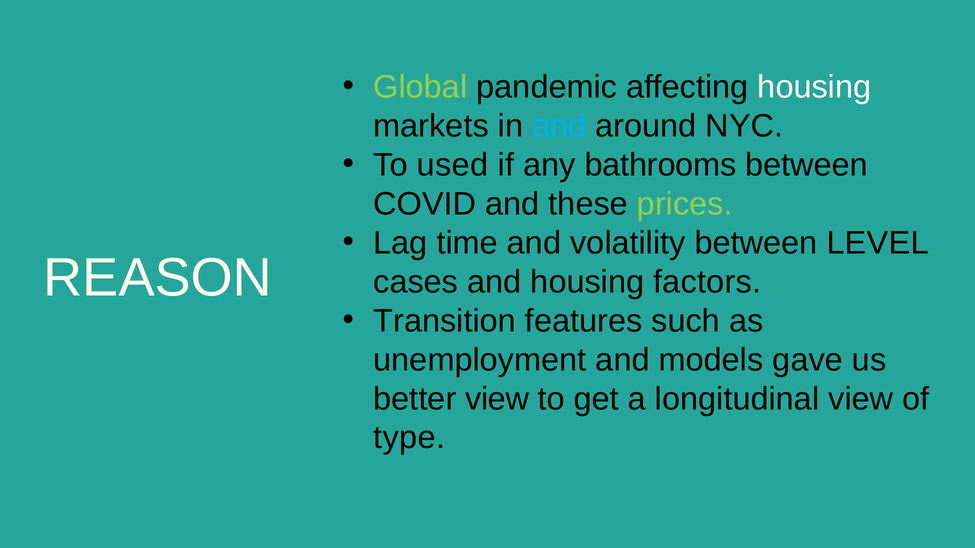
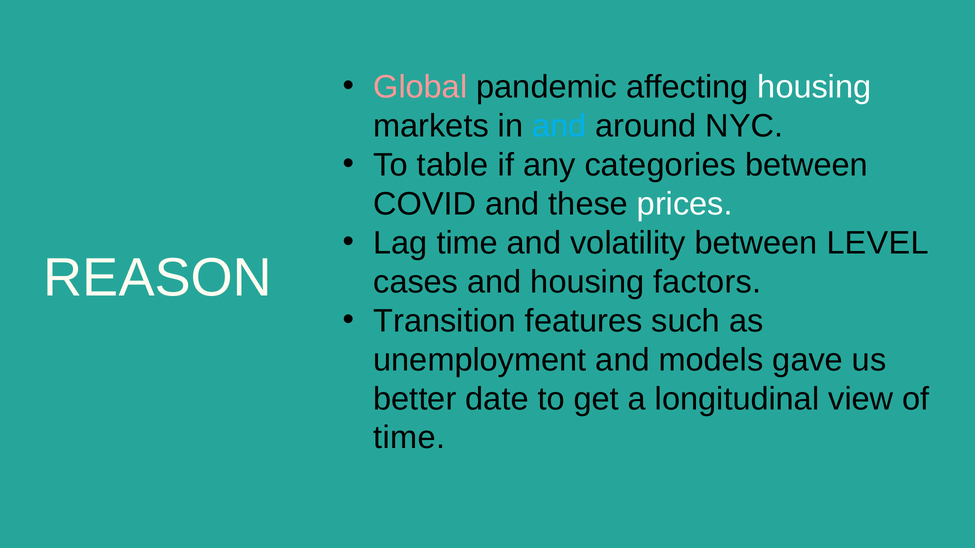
Global colour: light green -> pink
used: used -> table
bathrooms: bathrooms -> categories
prices colour: light green -> white
better view: view -> date
type at (409, 438): type -> time
